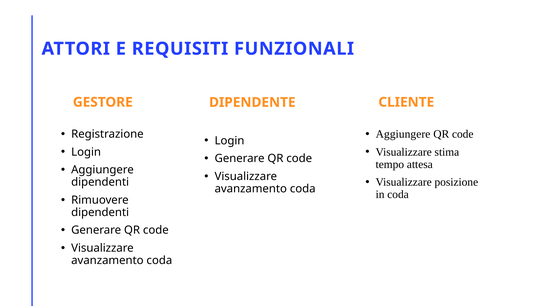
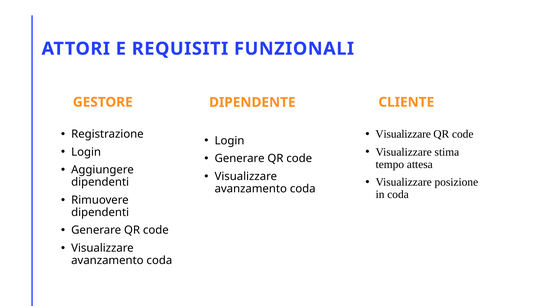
Aggiungere at (403, 134): Aggiungere -> Visualizzare
